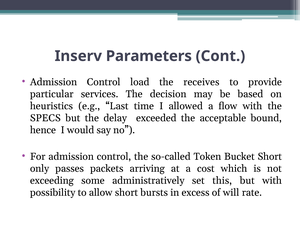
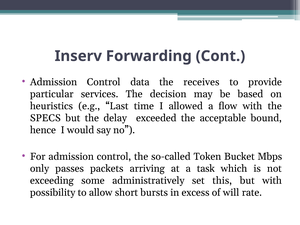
Parameters: Parameters -> Forwarding
load: load -> data
Bucket Short: Short -> Mbps
cost: cost -> task
